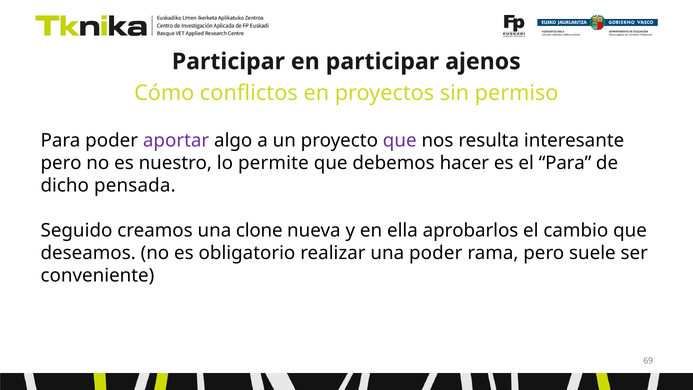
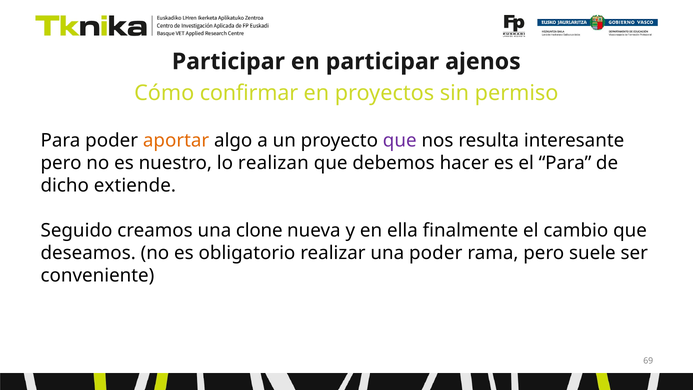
conflictos: conflictos -> confirmar
aportar colour: purple -> orange
permite: permite -> realizan
pensada: pensada -> extiende
aprobarlos: aprobarlos -> finalmente
